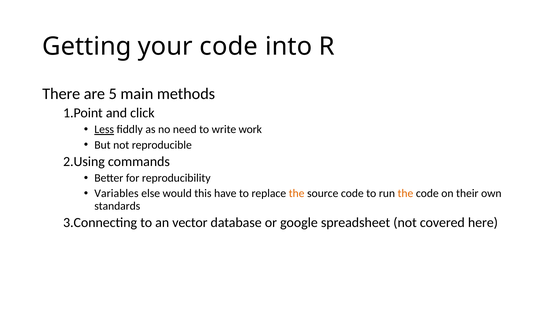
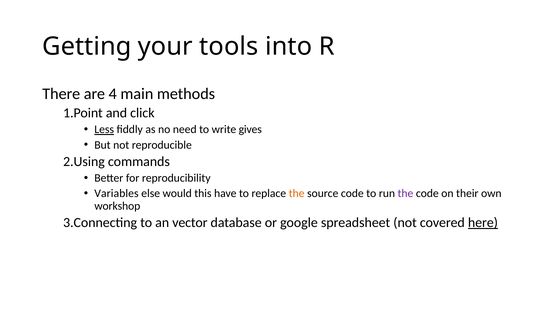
your code: code -> tools
5: 5 -> 4
work: work -> gives
the at (405, 194) colour: orange -> purple
standards: standards -> workshop
here underline: none -> present
